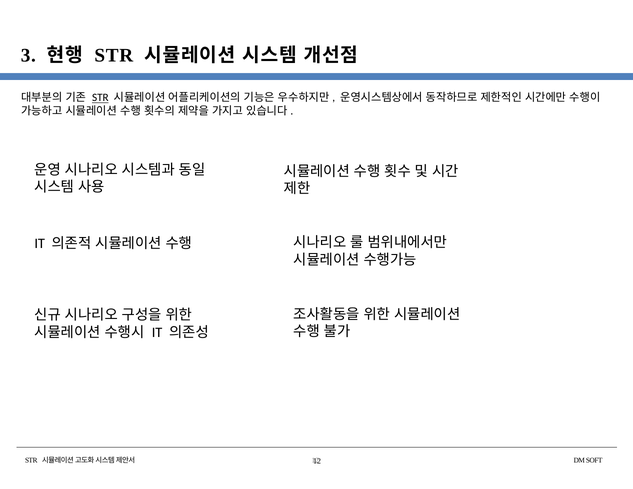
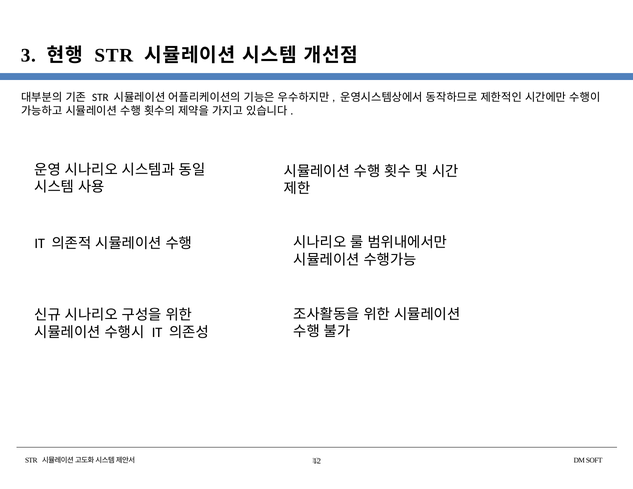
STR at (100, 98) underline: present -> none
